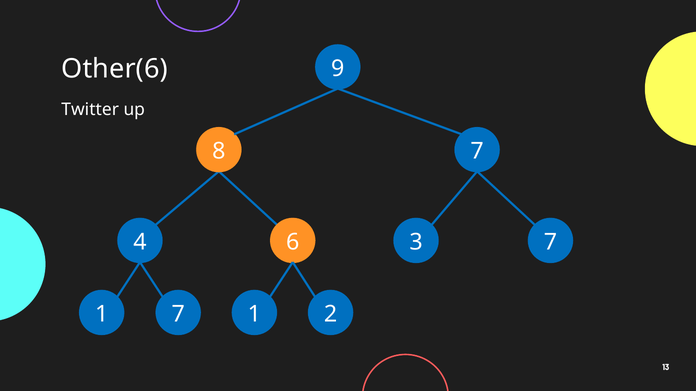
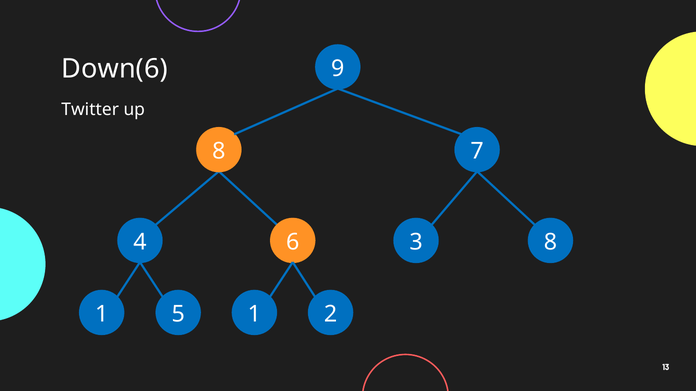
Other(6: Other(6 -> Down(6
3 7: 7 -> 8
1 7: 7 -> 5
